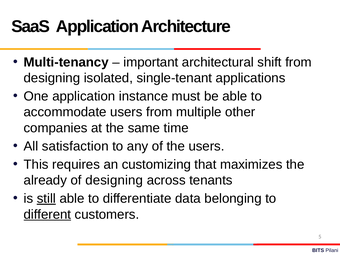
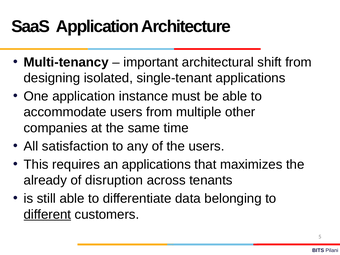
an customizing: customizing -> applications
of designing: designing -> disruption
still underline: present -> none
